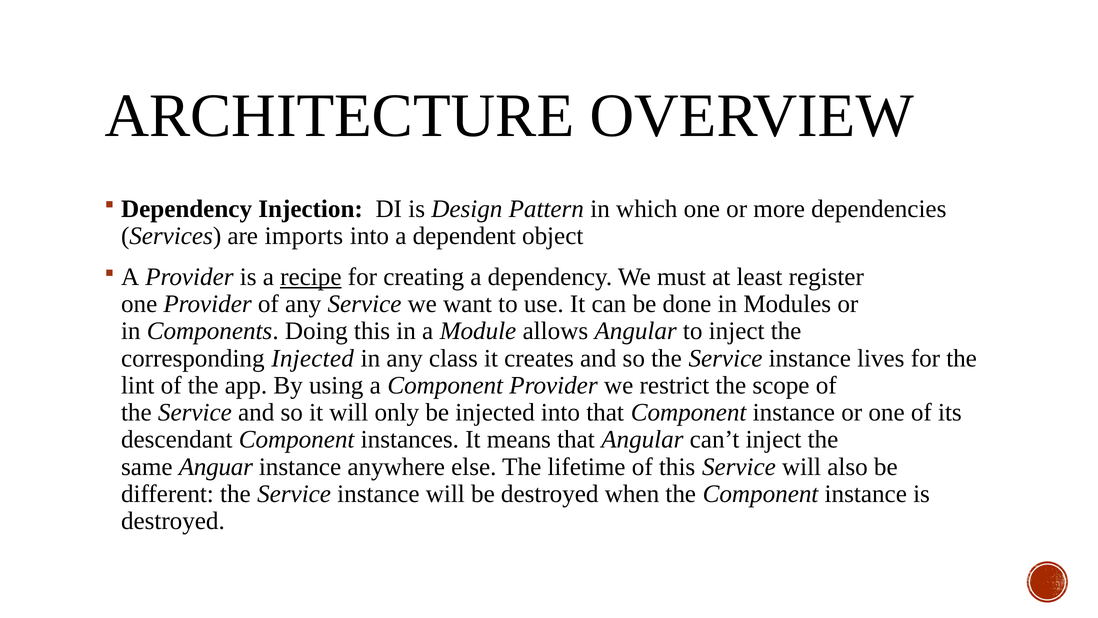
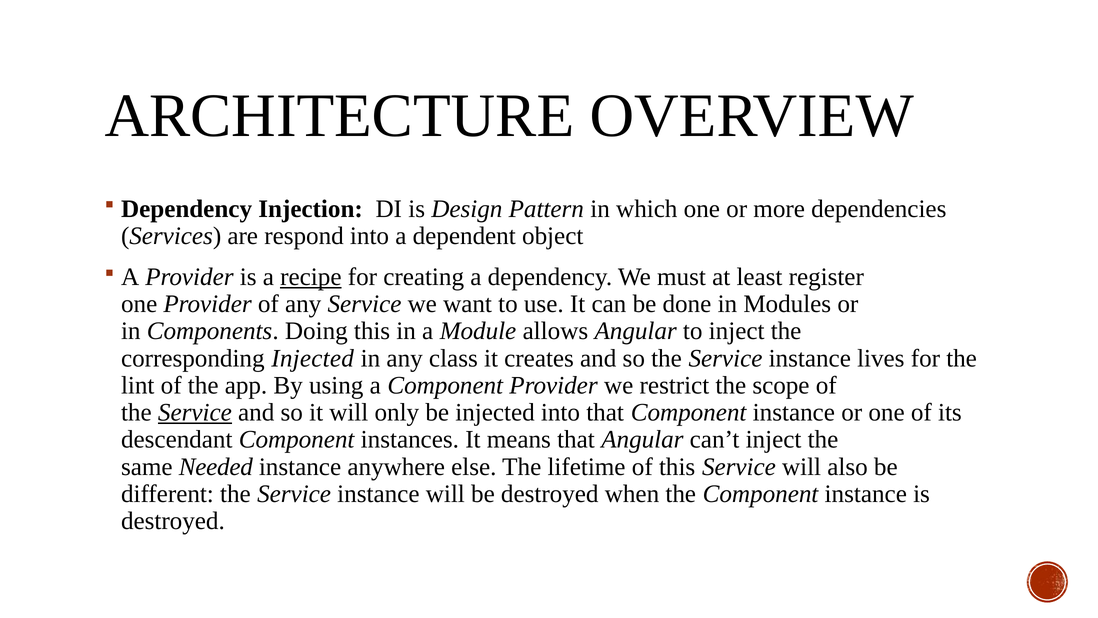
imports: imports -> respond
Service at (195, 412) underline: none -> present
Anguar: Anguar -> Needed
